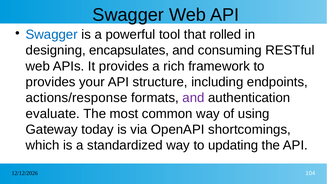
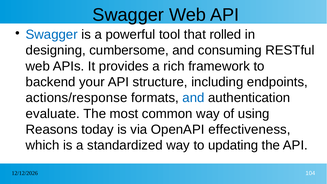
encapsulates: encapsulates -> cumbersome
provides at (51, 82): provides -> backend
and at (193, 98) colour: purple -> blue
Gateway: Gateway -> Reasons
shortcomings: shortcomings -> effectiveness
